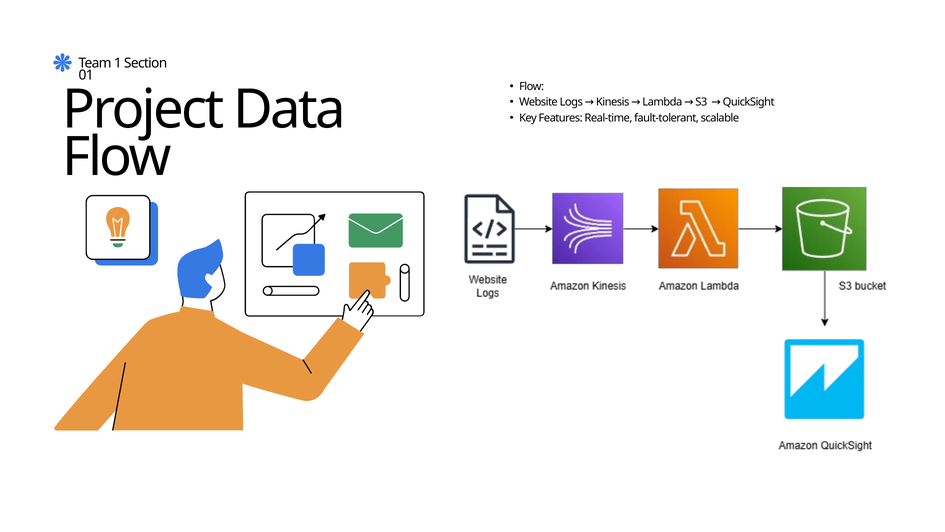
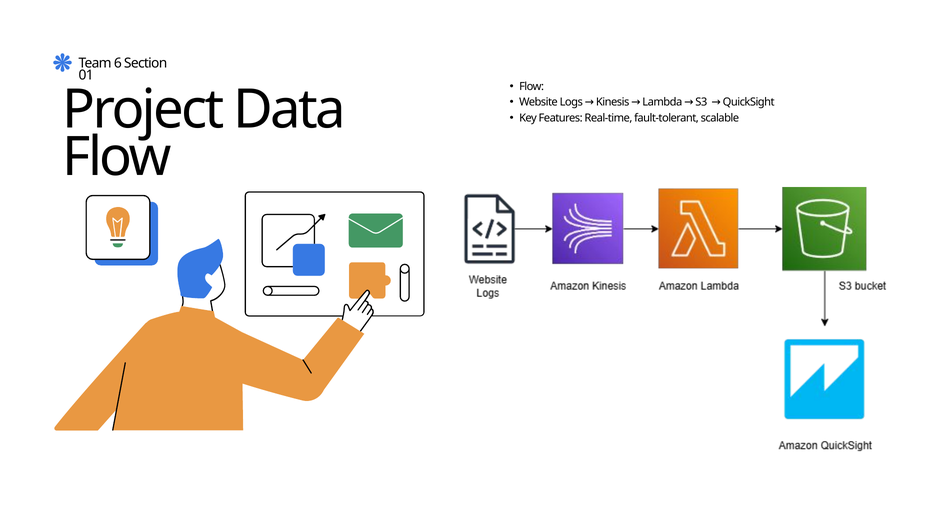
1: 1 -> 6
